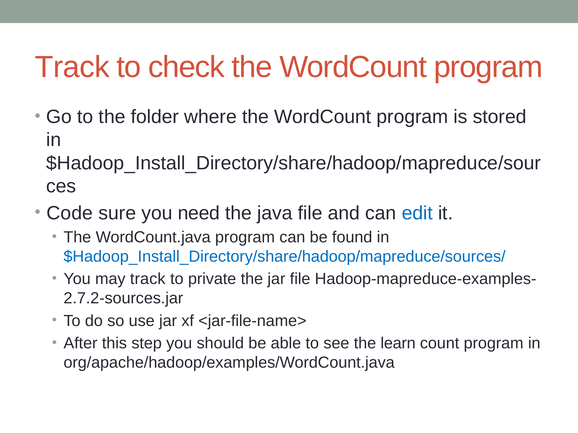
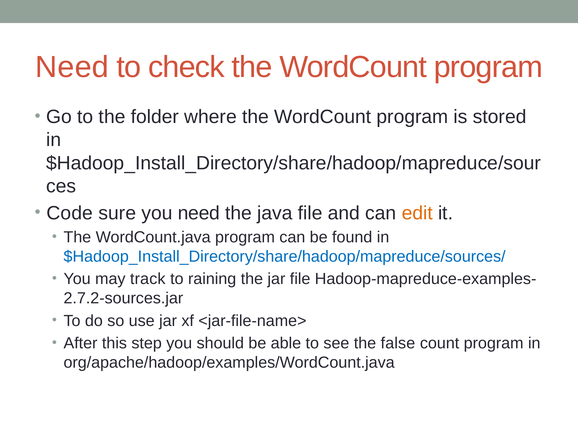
Track at (72, 67): Track -> Need
edit colour: blue -> orange
private: private -> raining
learn: learn -> false
